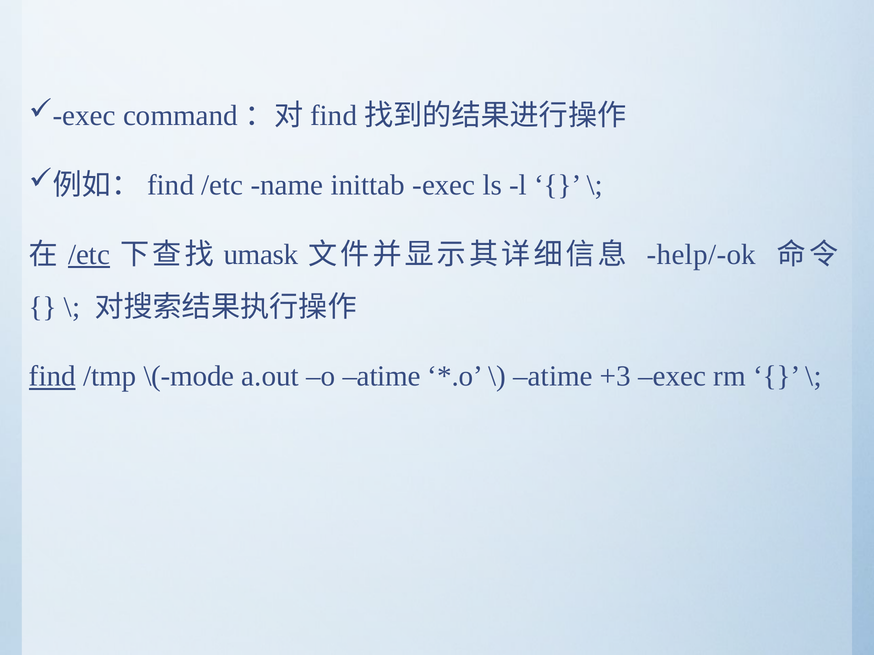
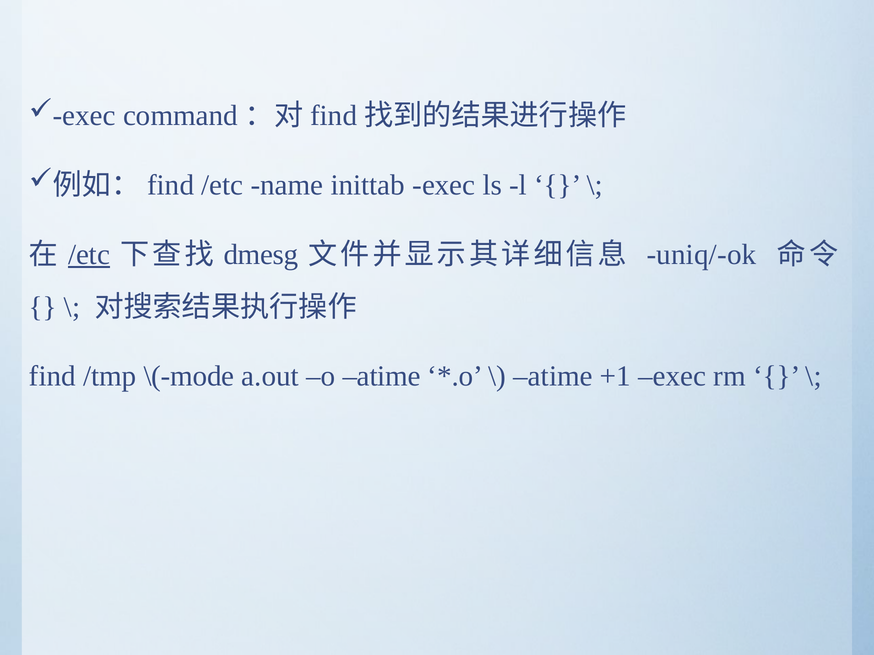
umask: umask -> dmesg
help/-ok: help/-ok -> uniq/-ok
find underline: present -> none
+3: +3 -> +1
